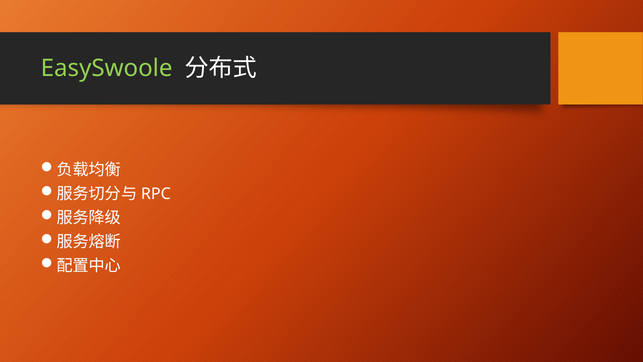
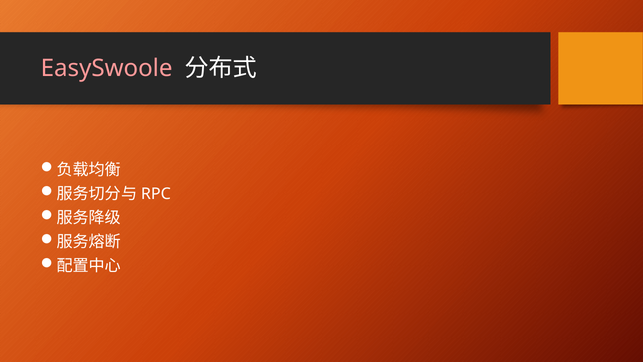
EasySwoole colour: light green -> pink
